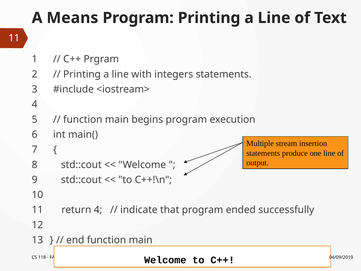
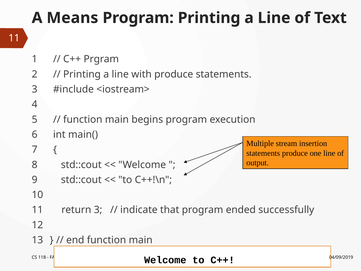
with integers: integers -> produce
return 4: 4 -> 3
